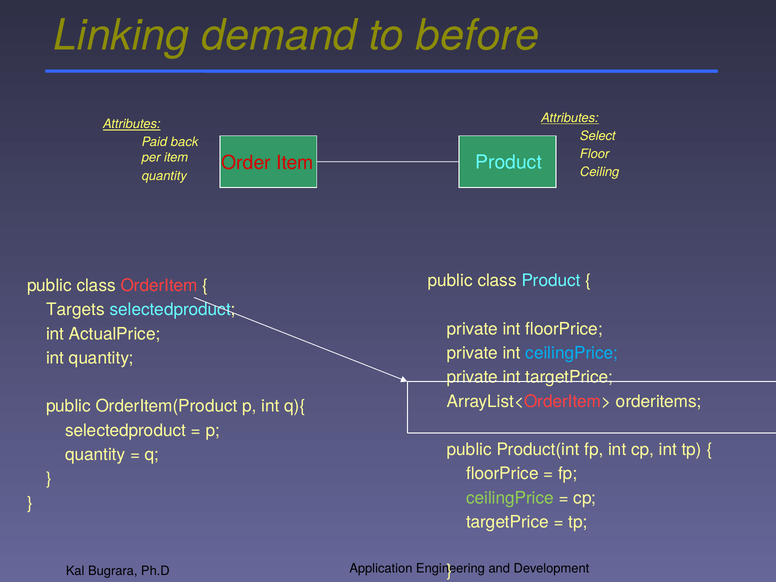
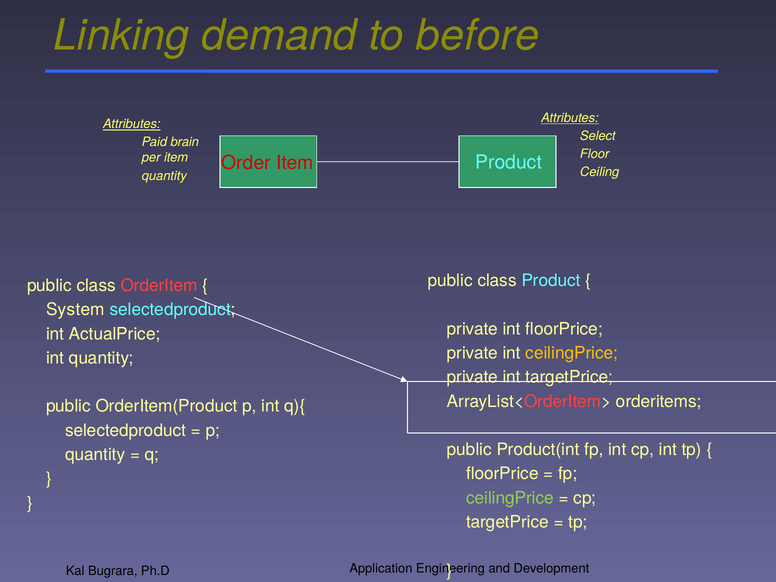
back: back -> brain
Targets: Targets -> System
ceilingPrice at (572, 353) colour: light blue -> yellow
